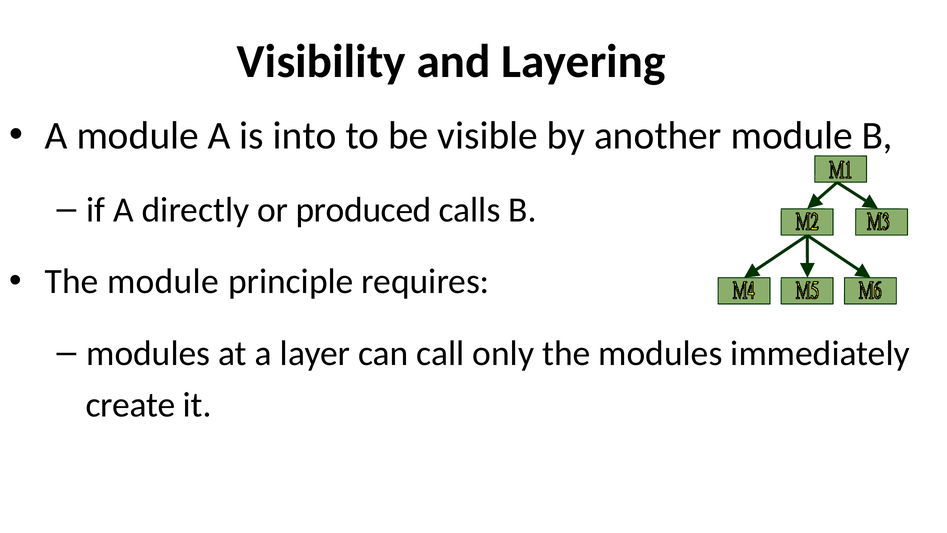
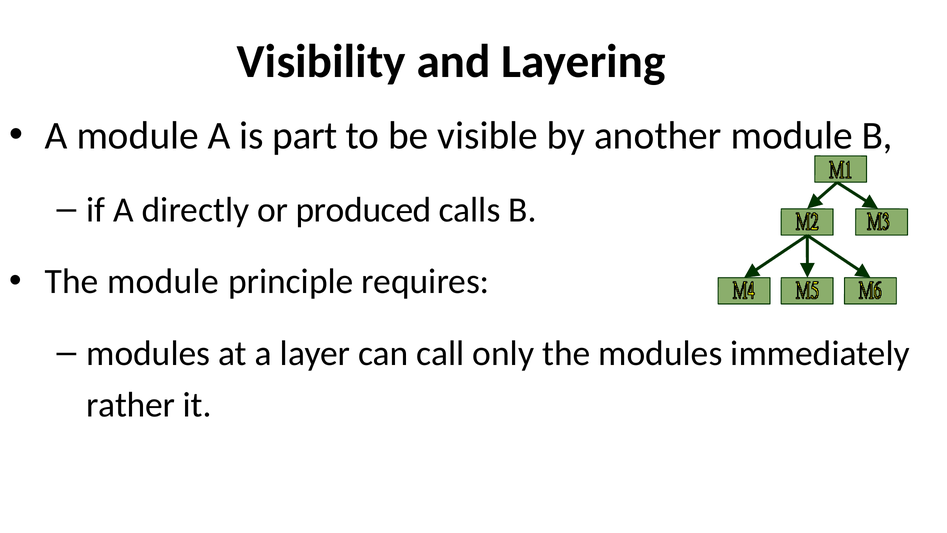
into: into -> part
create: create -> rather
